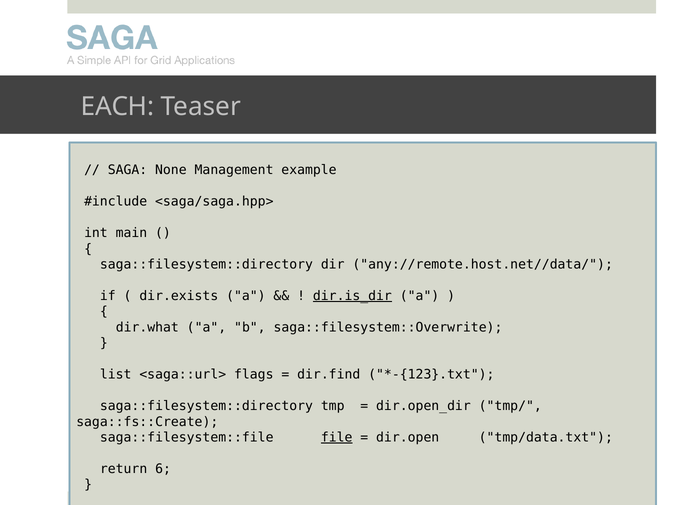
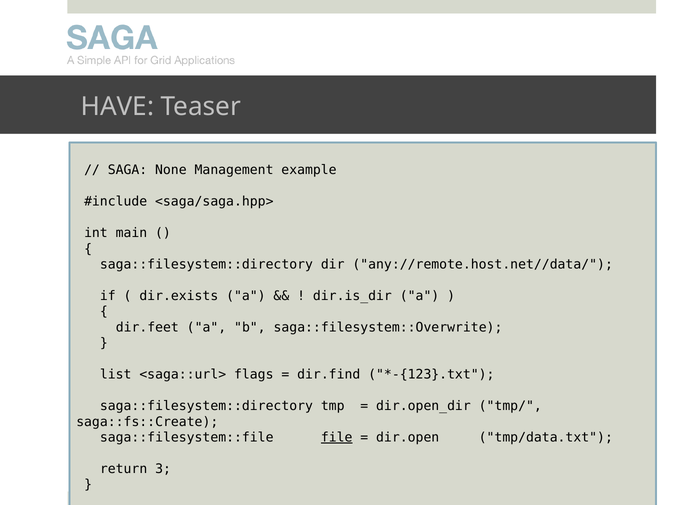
EACH: EACH -> HAVE
dir.is_dir underline: present -> none
dir.what: dir.what -> dir.feet
6: 6 -> 3
